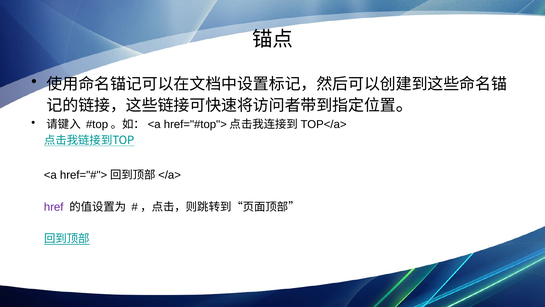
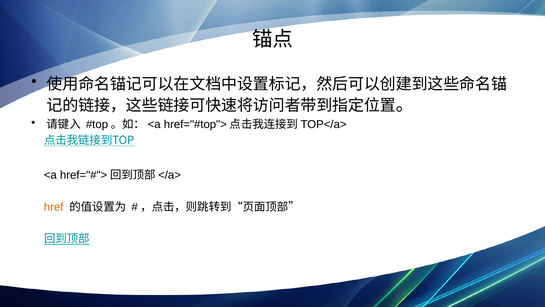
href colour: purple -> orange
